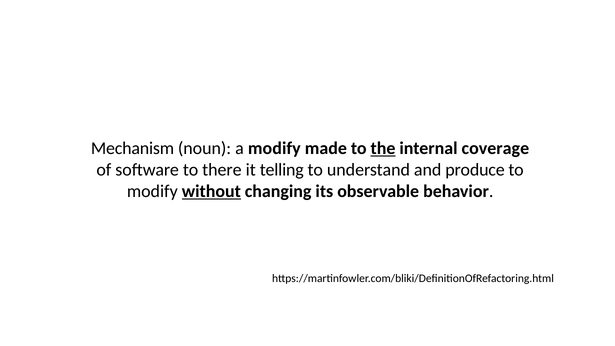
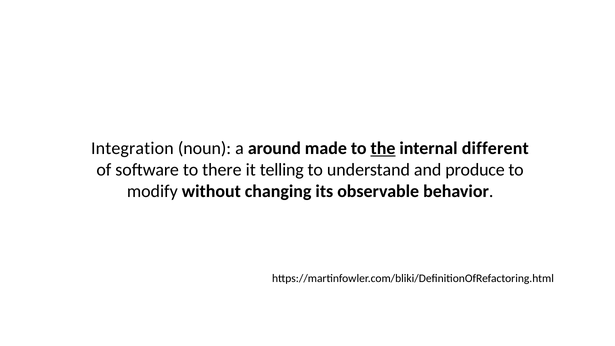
Mechanism: Mechanism -> Integration
a modify: modify -> around
coverage: coverage -> different
without underline: present -> none
